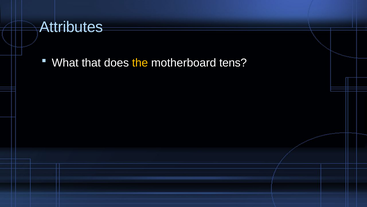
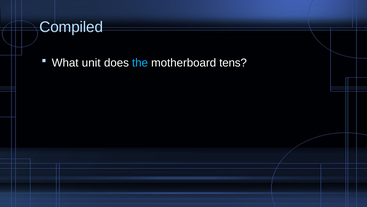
Attributes: Attributes -> Compiled
that: that -> unit
the colour: yellow -> light blue
